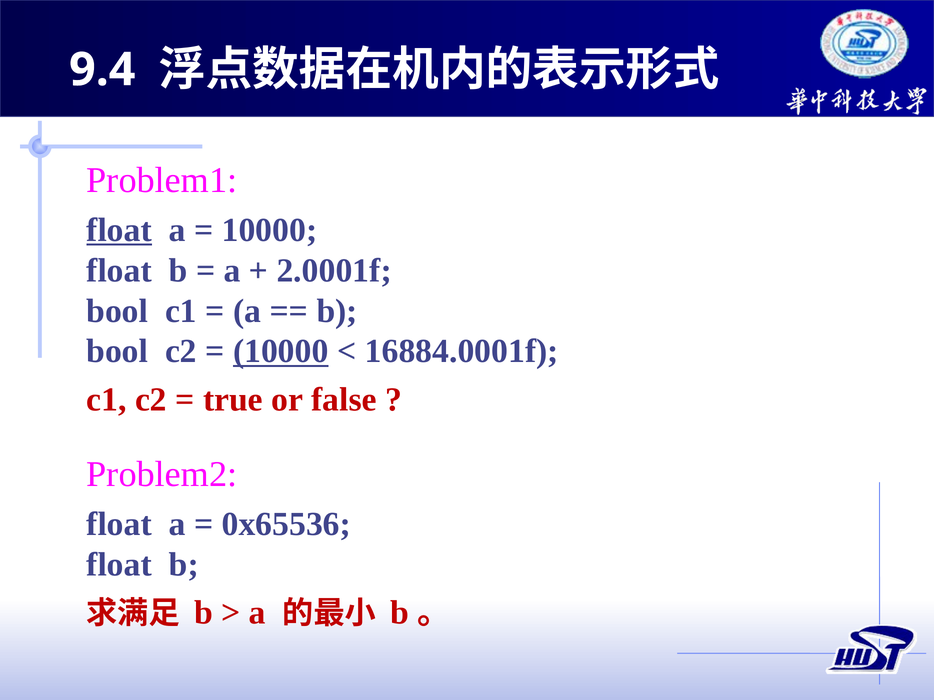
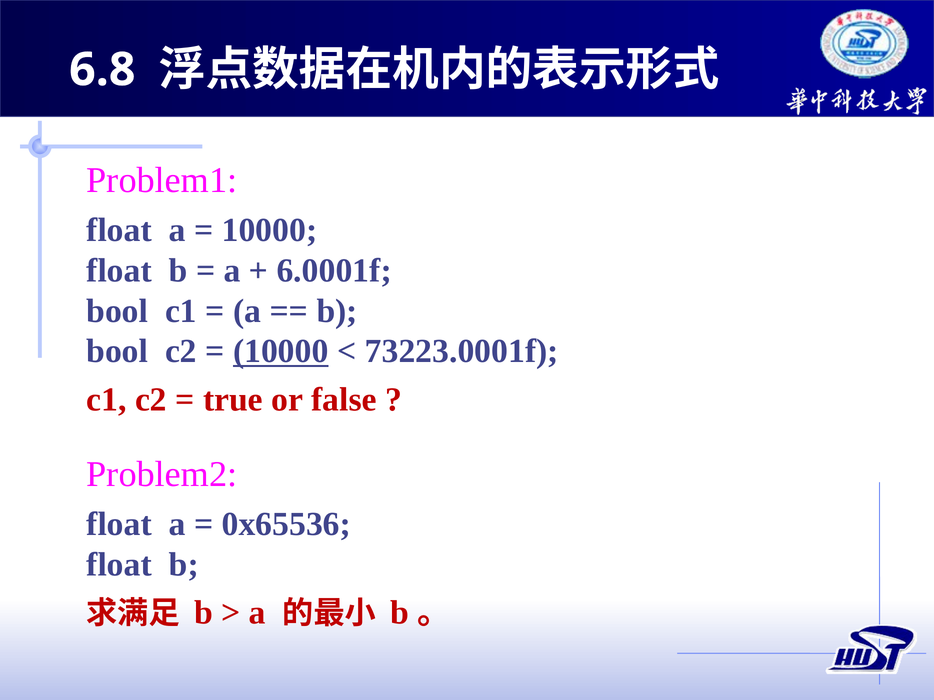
9.4: 9.4 -> 6.8
float at (119, 230) underline: present -> none
2.0001f: 2.0001f -> 6.0001f
16884.0001f: 16884.0001f -> 73223.0001f
